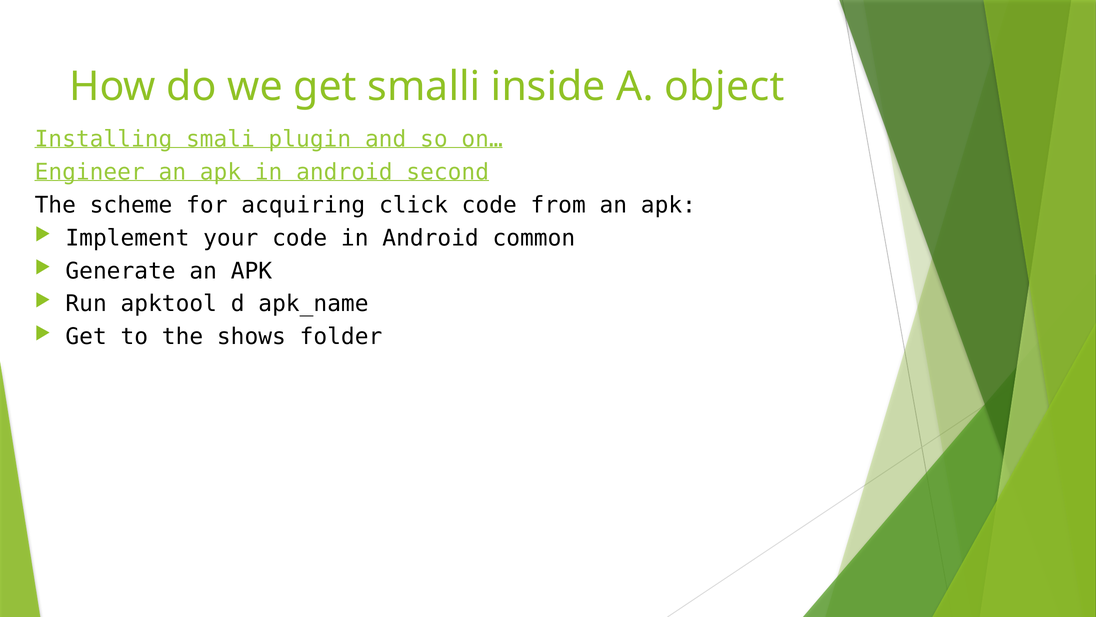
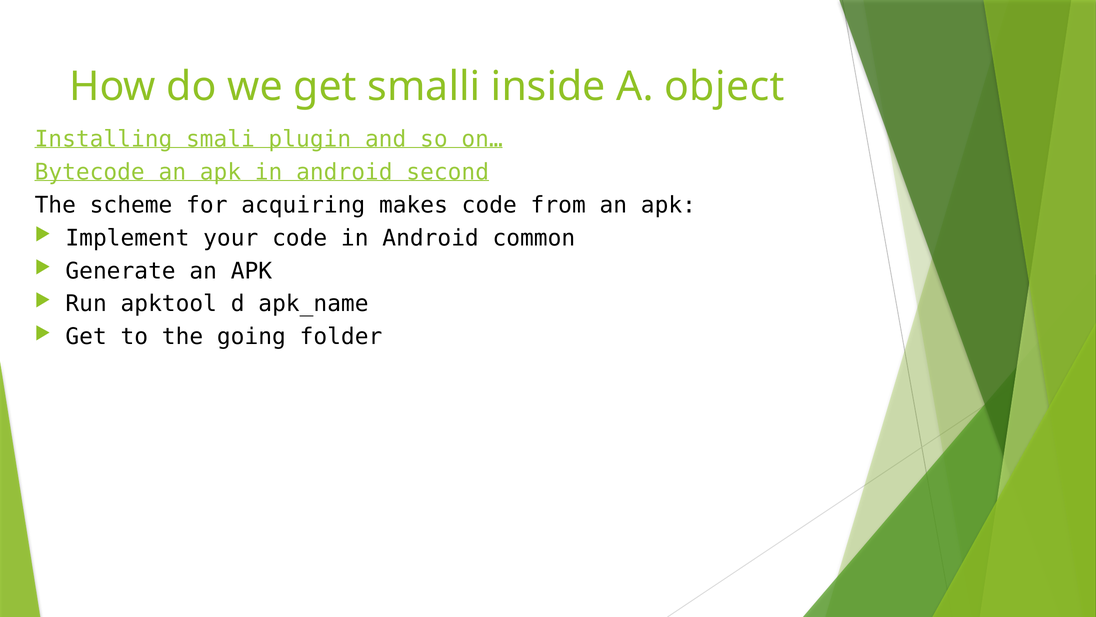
Engineer: Engineer -> Bytecode
click: click -> makes
shows: shows -> going
